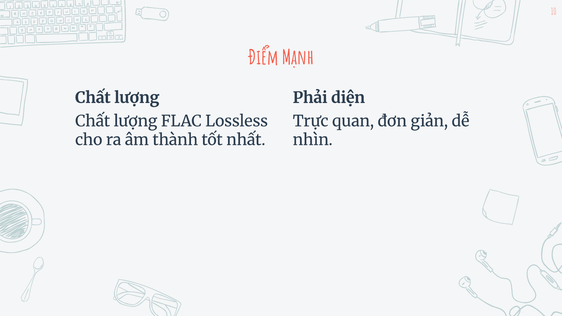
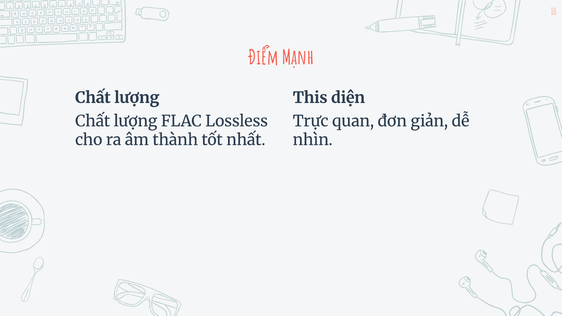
Phải: Phải -> This
